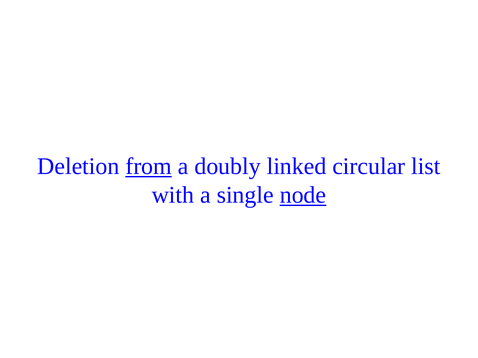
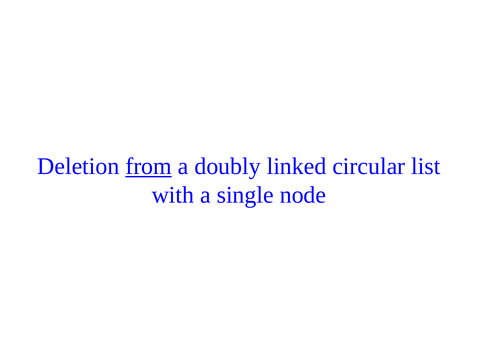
node underline: present -> none
